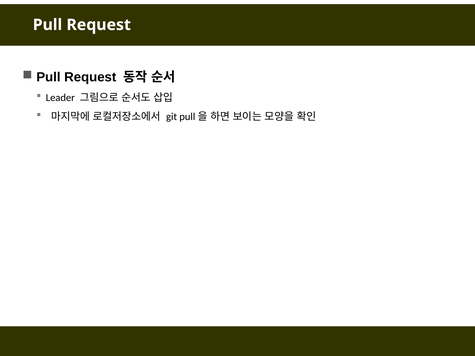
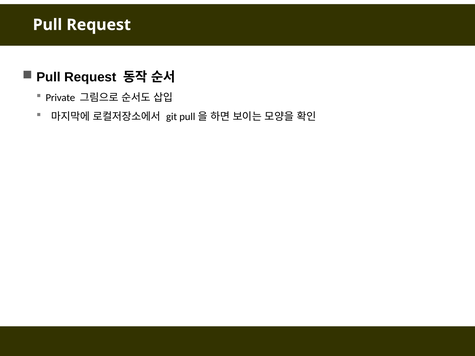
Leader: Leader -> Private
